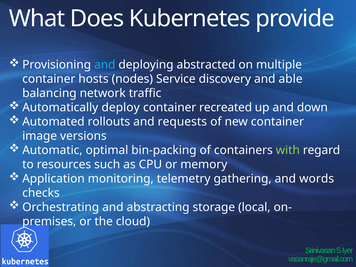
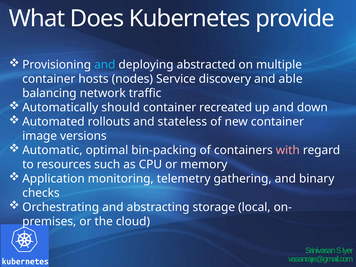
deploy: deploy -> should
requests: requests -> stateless
with colour: light green -> pink
words: words -> binary
